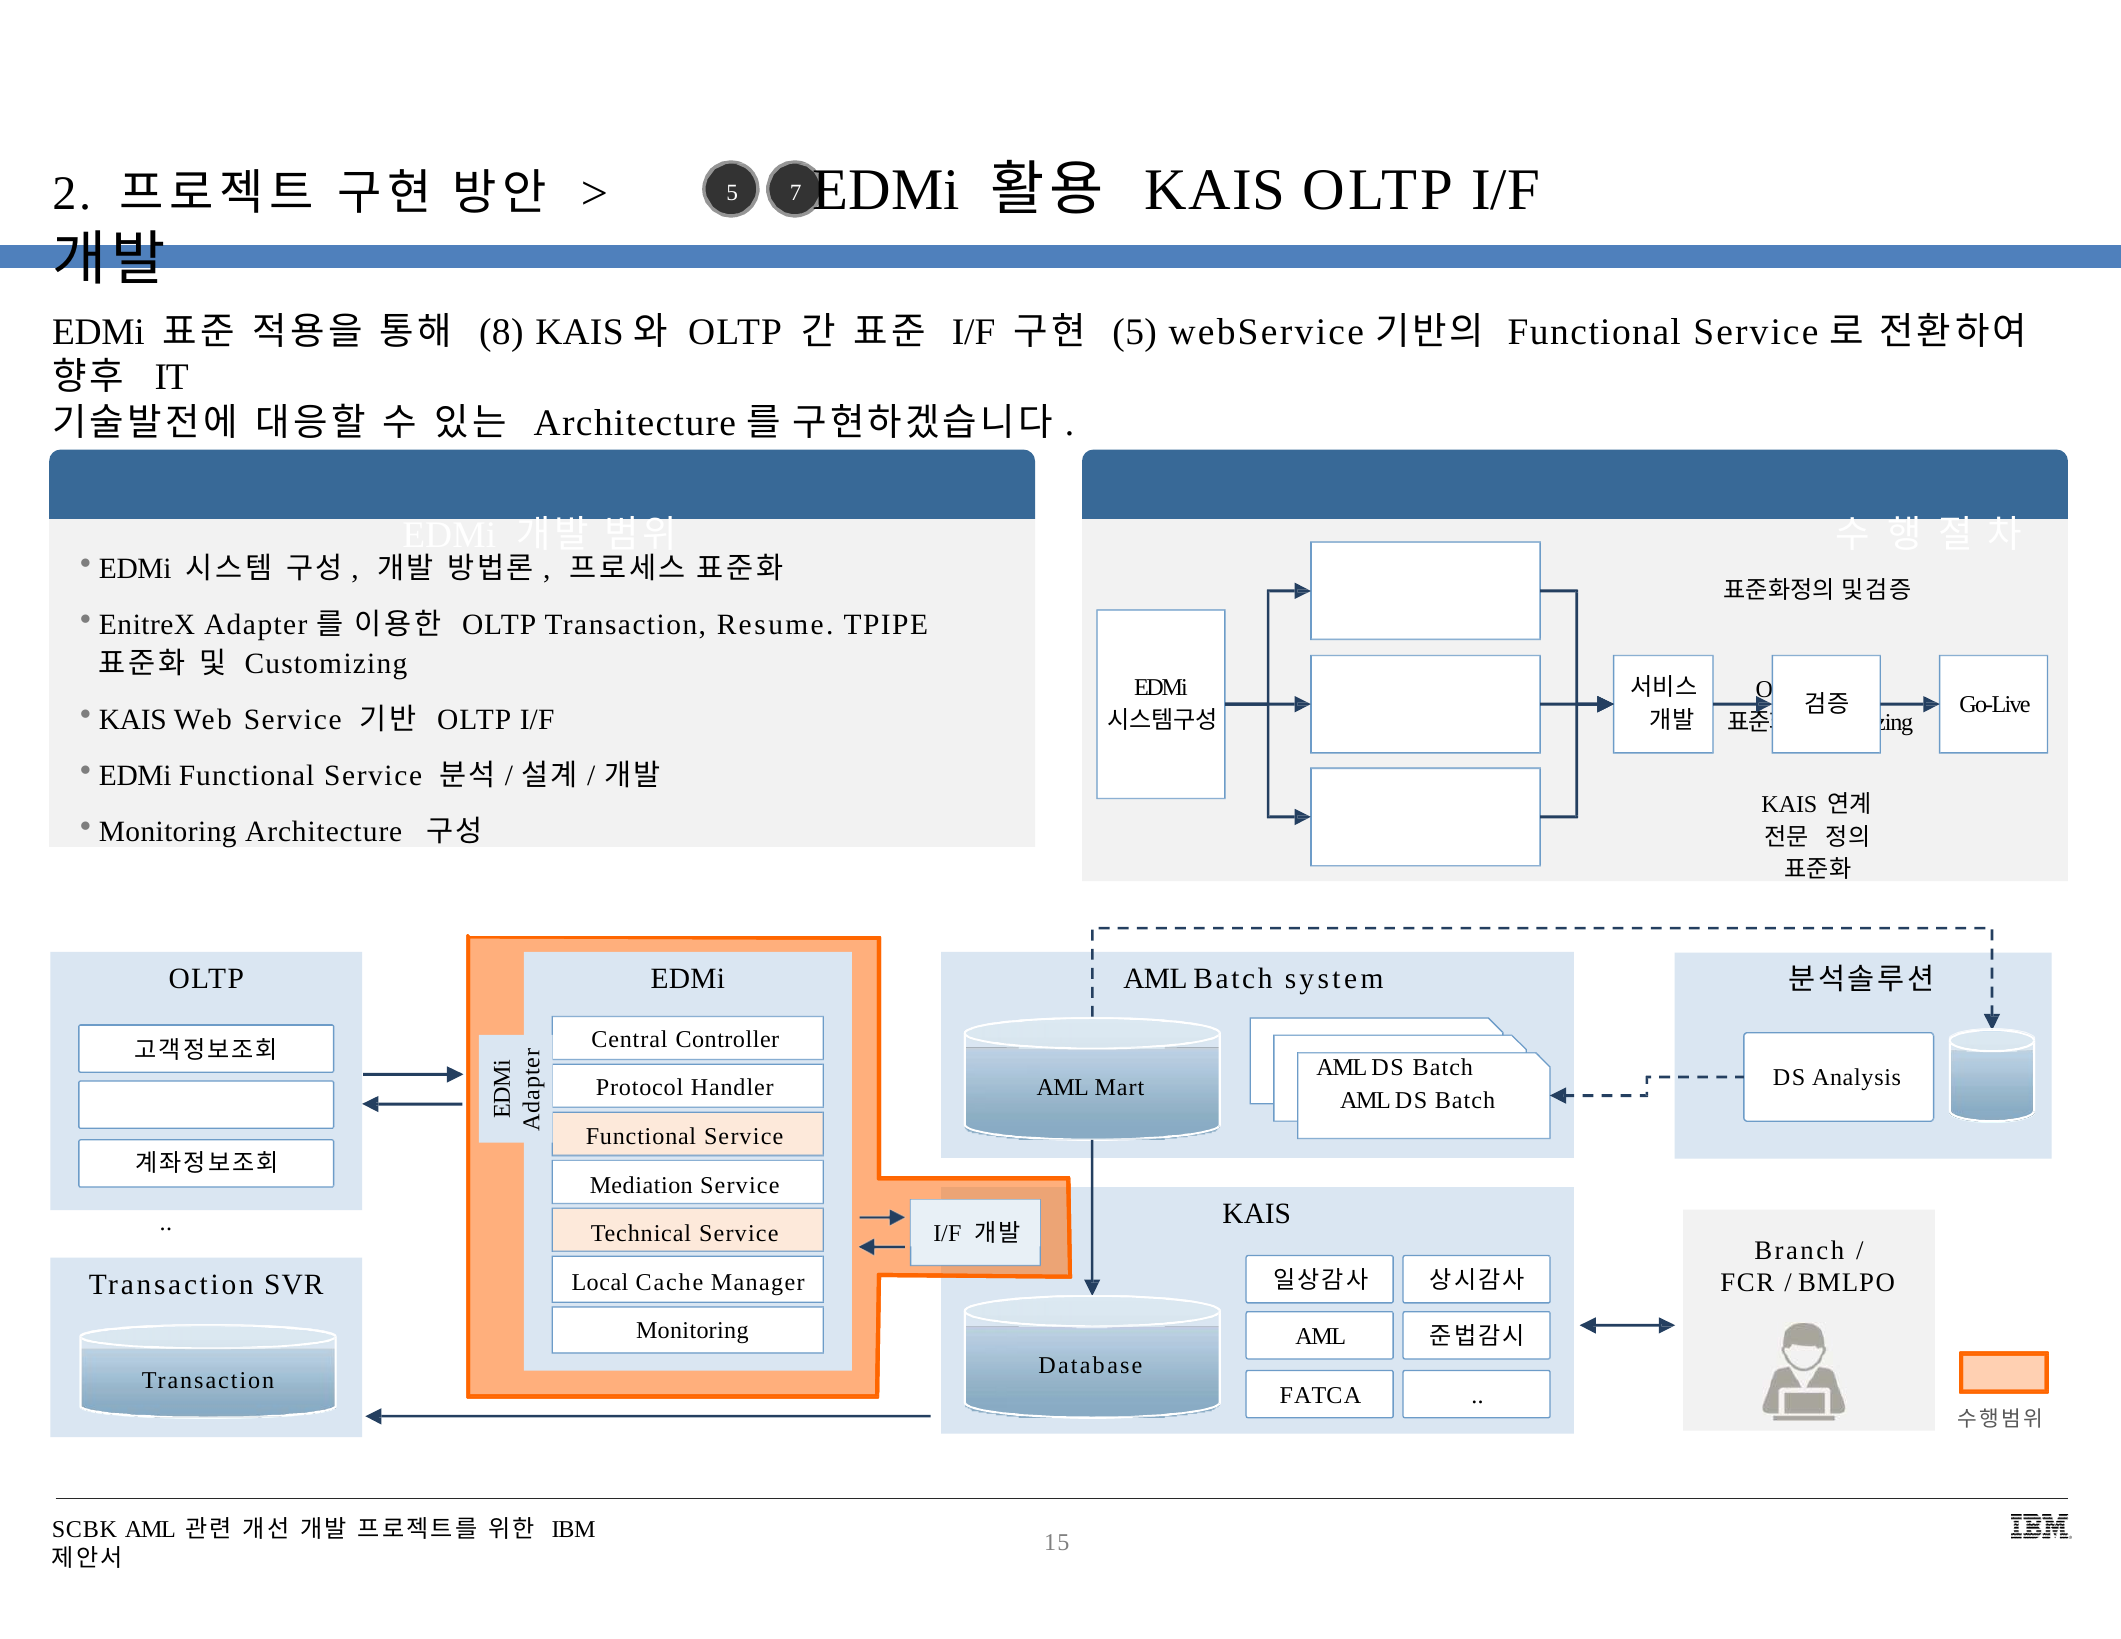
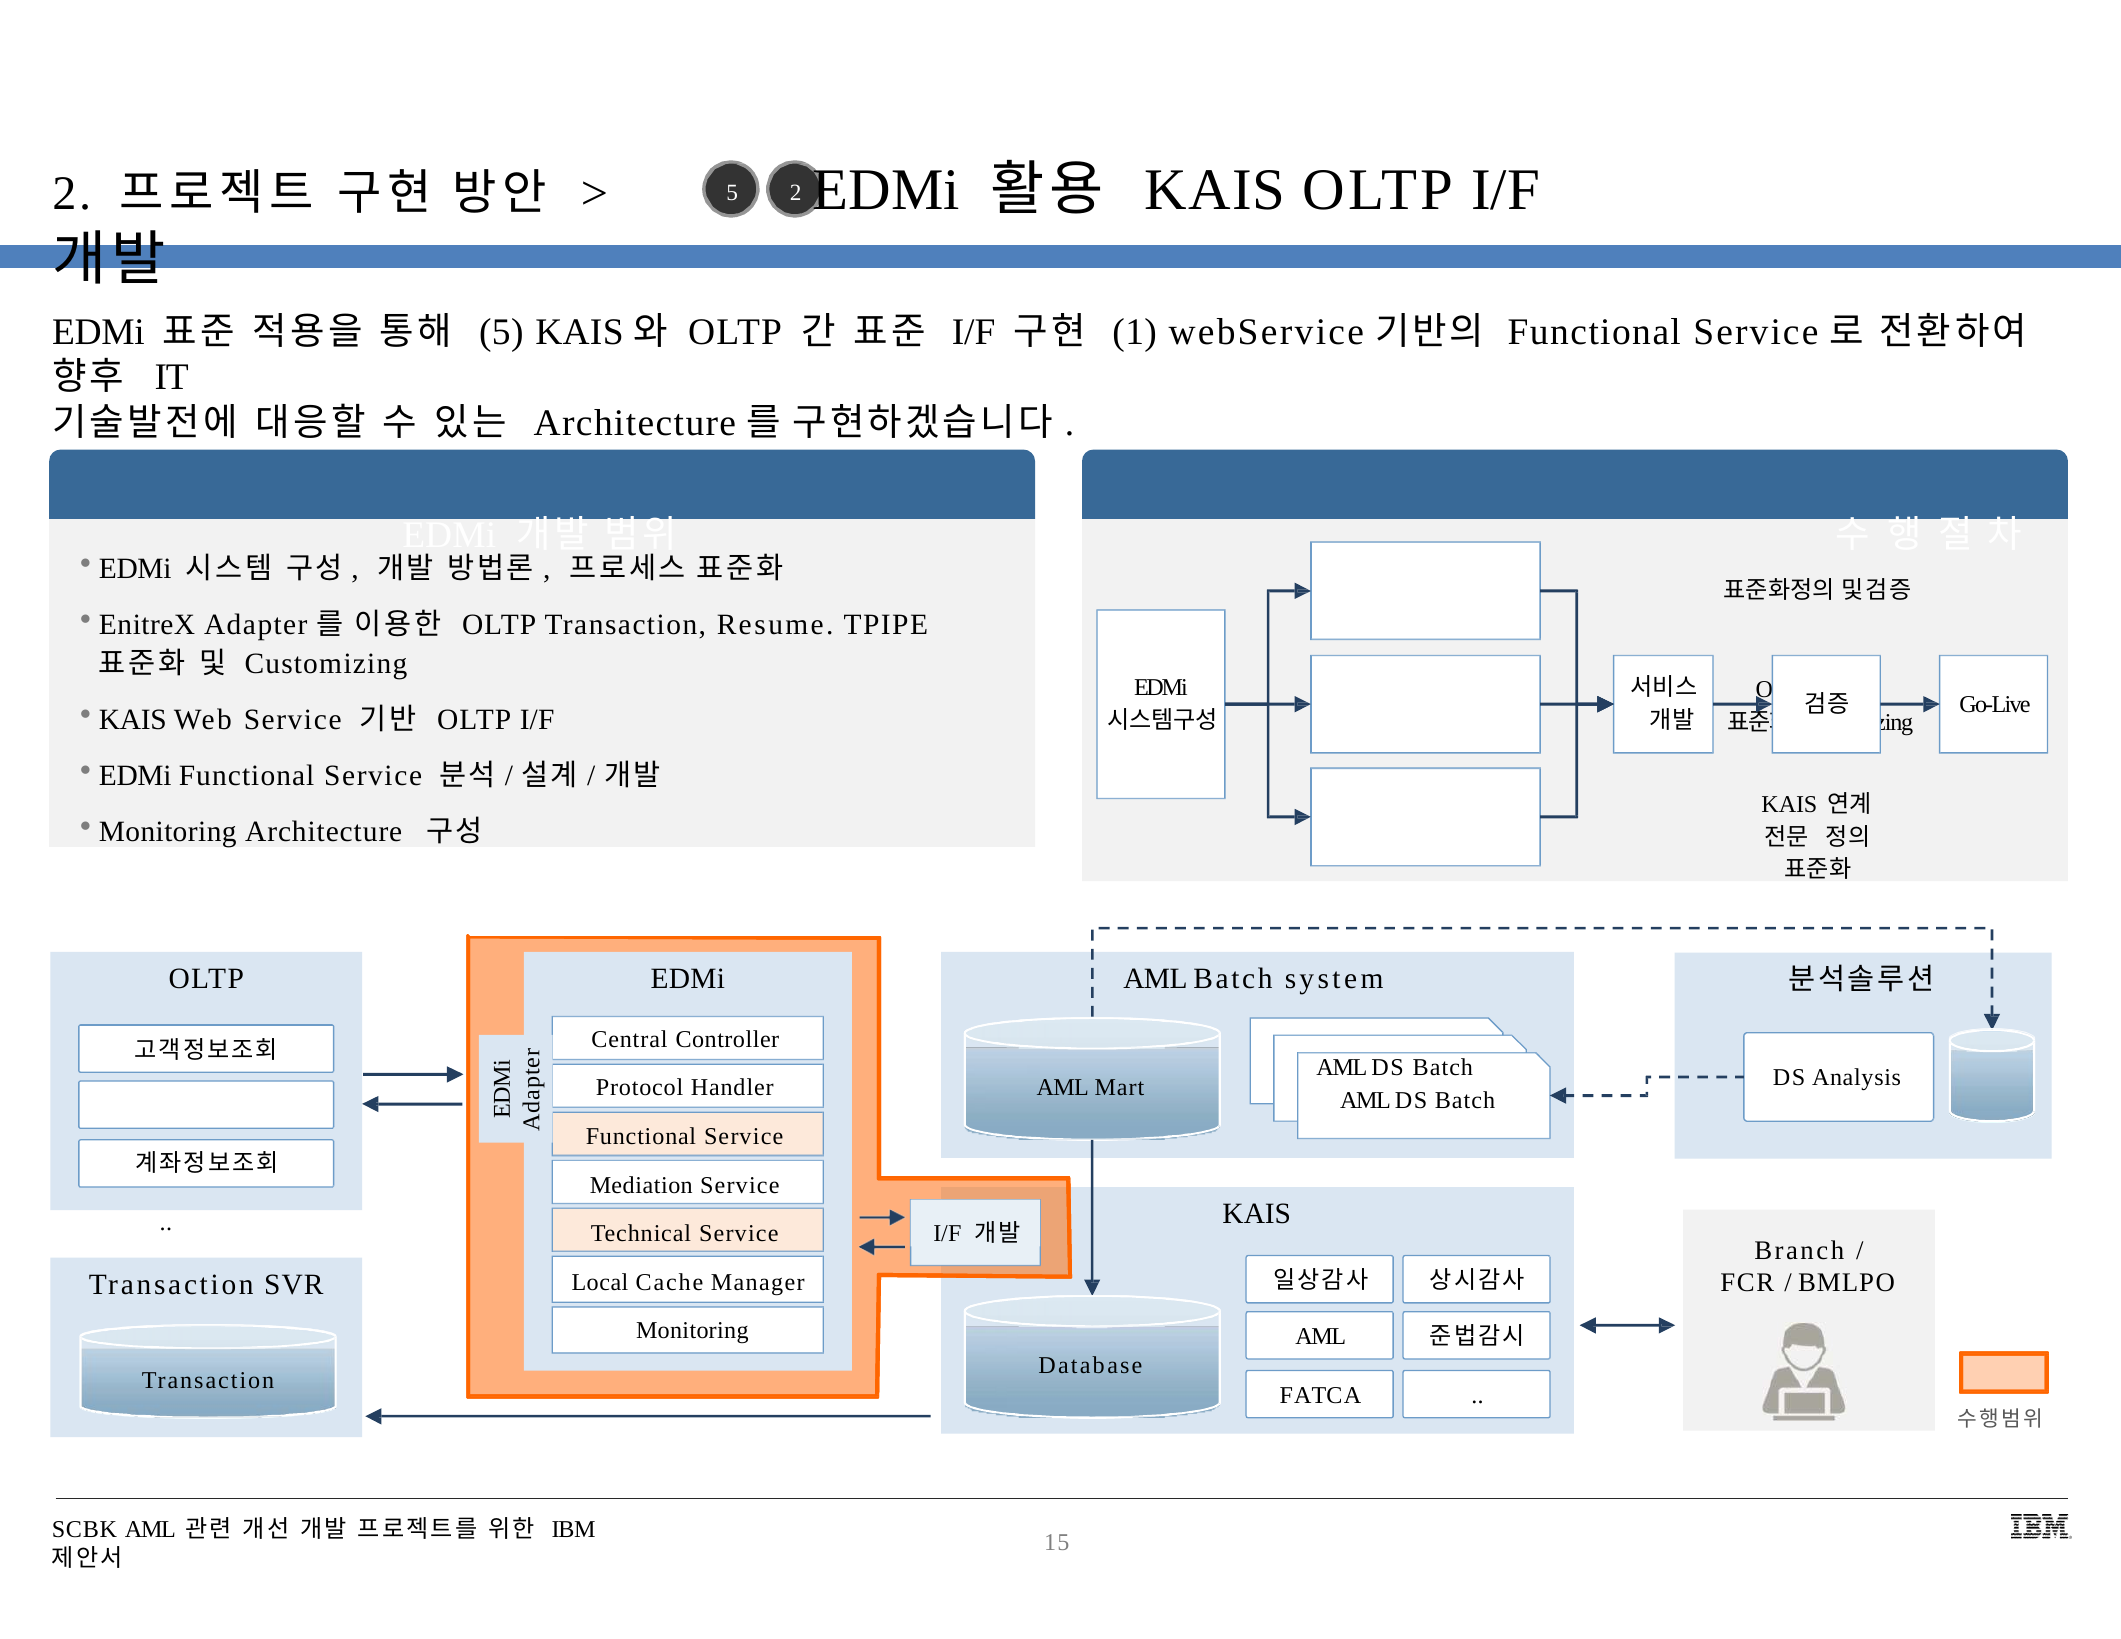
5 7: 7 -> 2
8 at (501, 332): 8 -> 5
5 at (1135, 332): 5 -> 1
